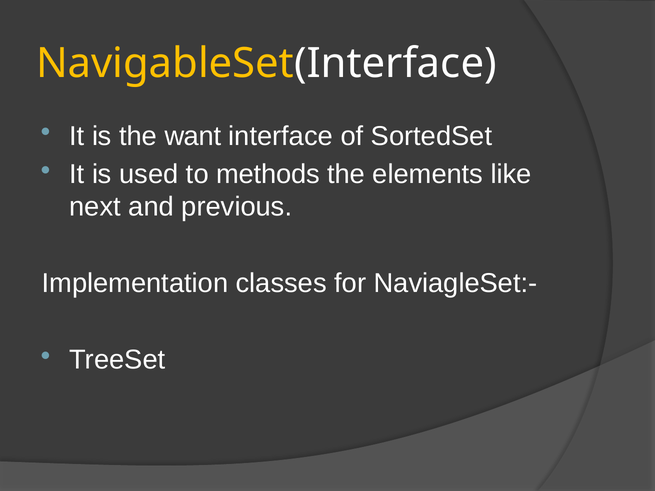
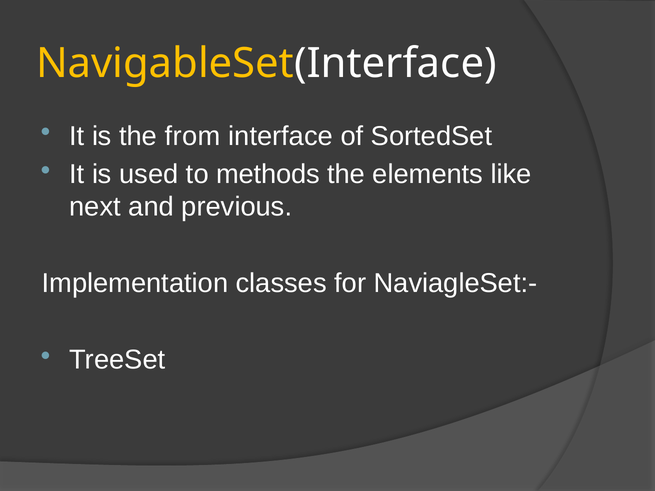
want: want -> from
